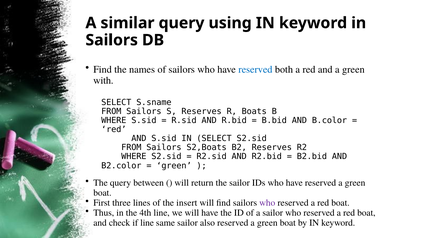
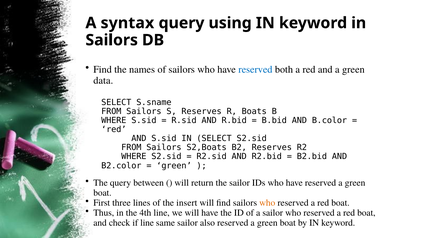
similar: similar -> syntax
with: with -> data
who at (267, 202) colour: purple -> orange
